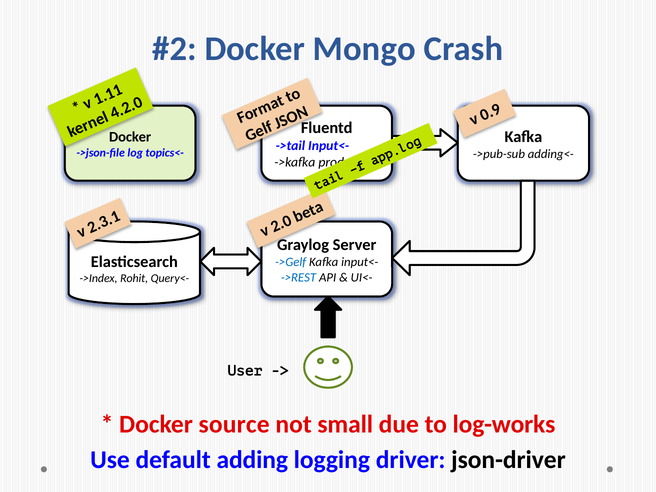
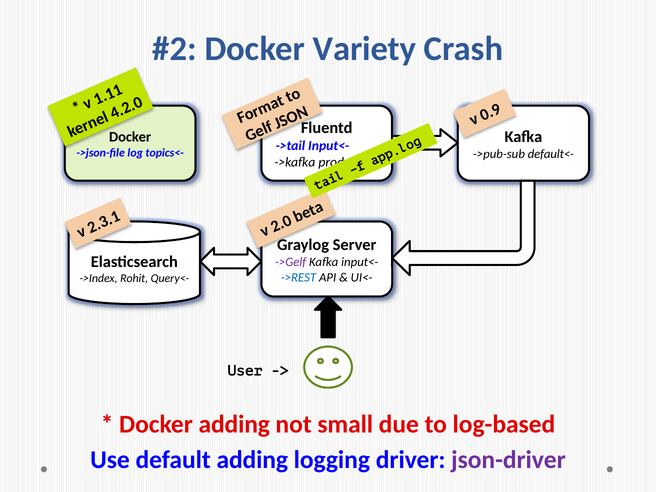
Mongo: Mongo -> Variety
adding<-: adding<- -> default<-
->Gelf colour: blue -> purple
Docker source: source -> adding
log-works: log-works -> log-based
json-driver colour: black -> purple
